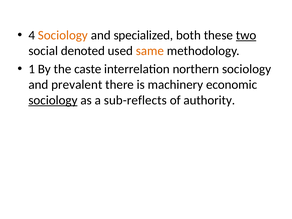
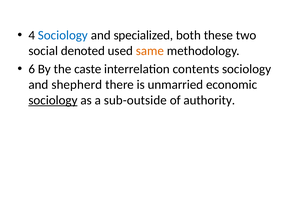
Sociology at (63, 35) colour: orange -> blue
two underline: present -> none
1: 1 -> 6
northern: northern -> contents
prevalent: prevalent -> shepherd
machinery: machinery -> unmarried
sub-reflects: sub-reflects -> sub-outside
